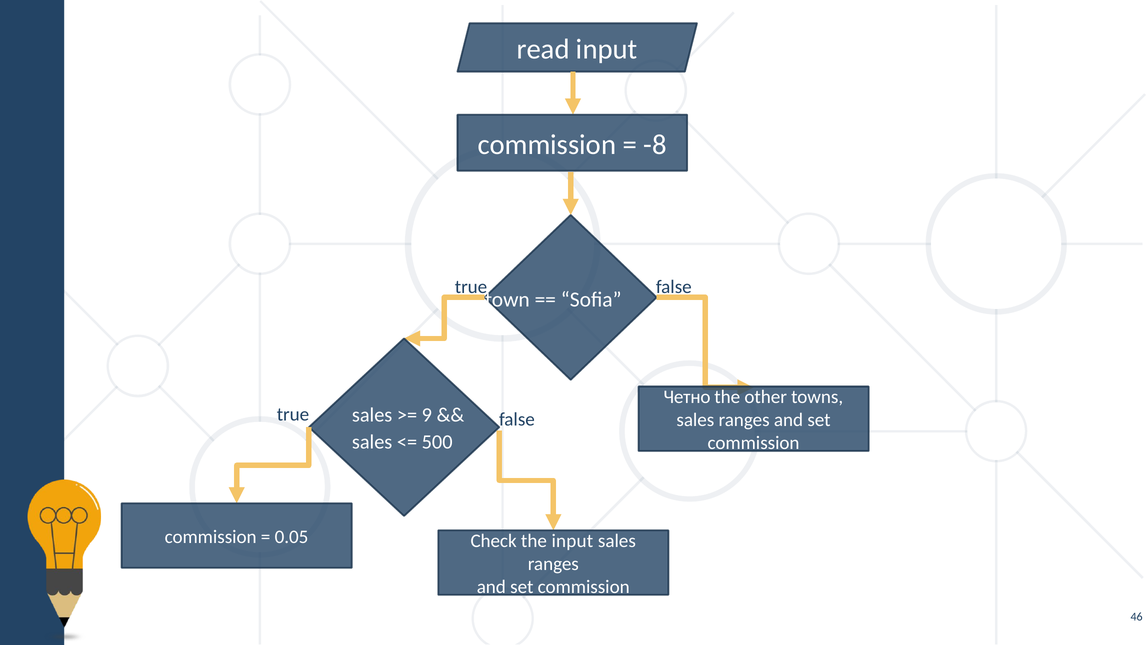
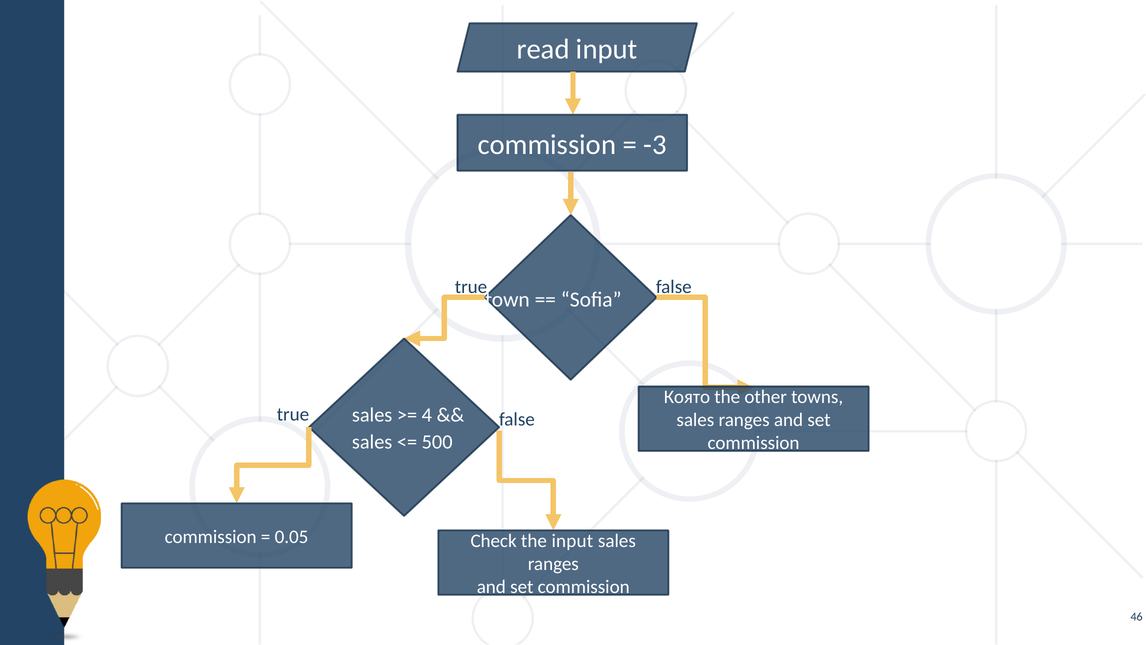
-8: -8 -> -3
Четно: Четно -> Която
9: 9 -> 4
